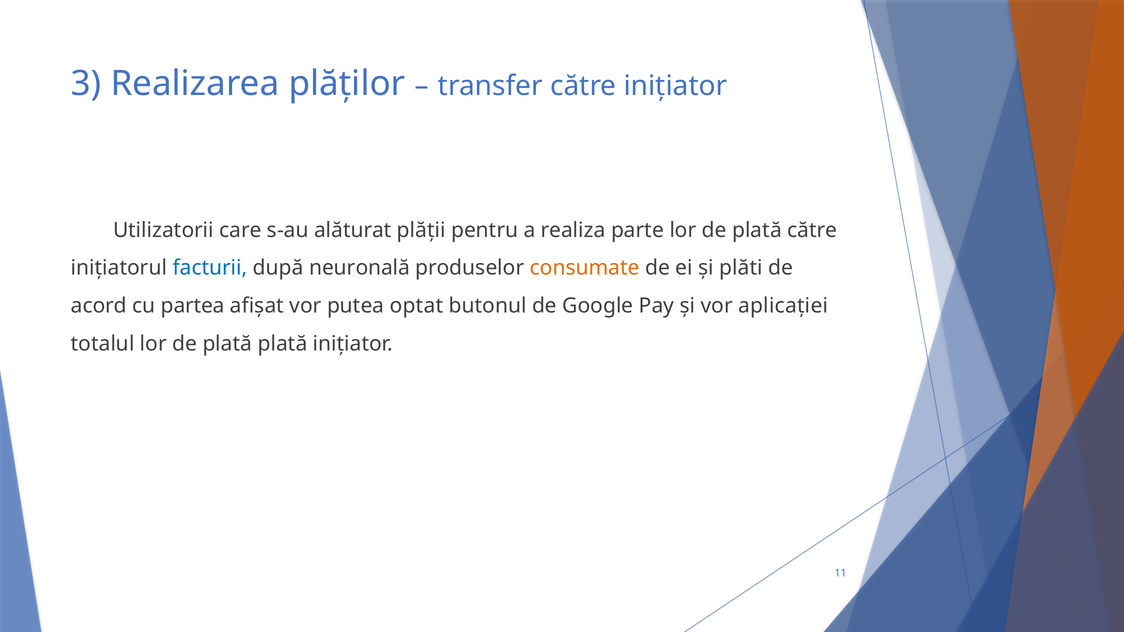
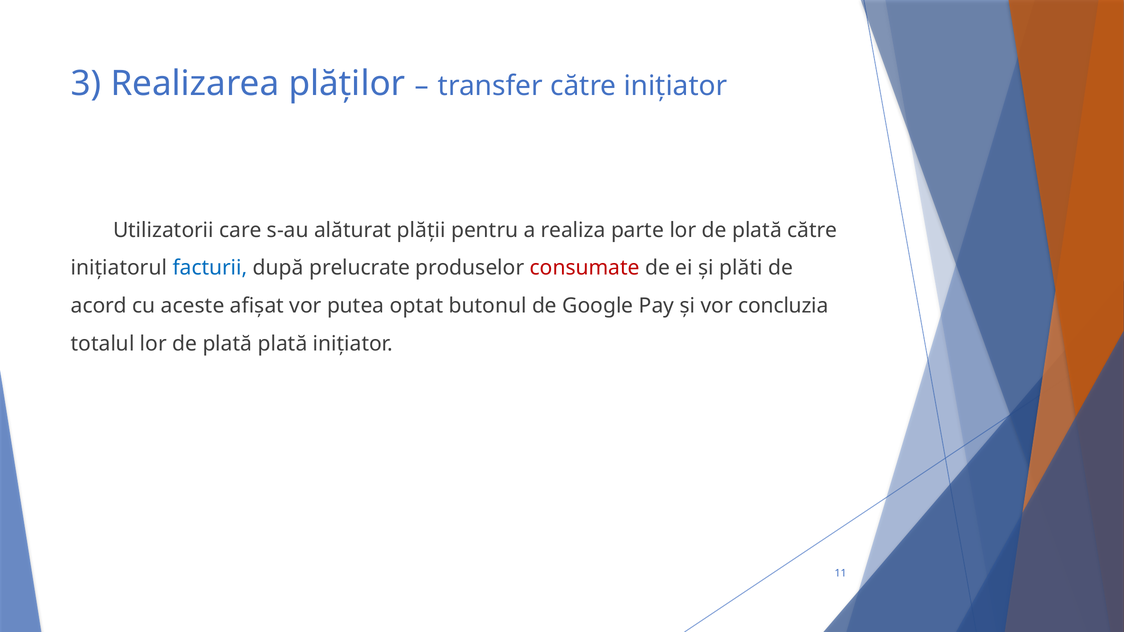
neuronală: neuronală -> prelucrate
consumate colour: orange -> red
partea: partea -> aceste
aplicației: aplicației -> concluzia
